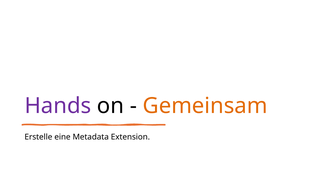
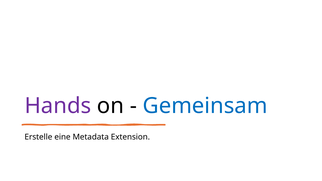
Gemeinsam colour: orange -> blue
